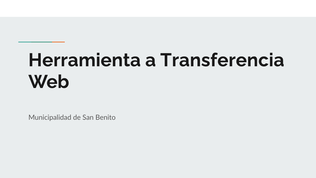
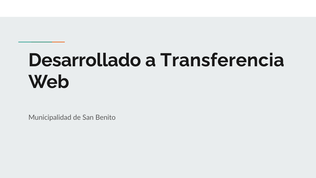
Herramienta: Herramienta -> Desarrollado
